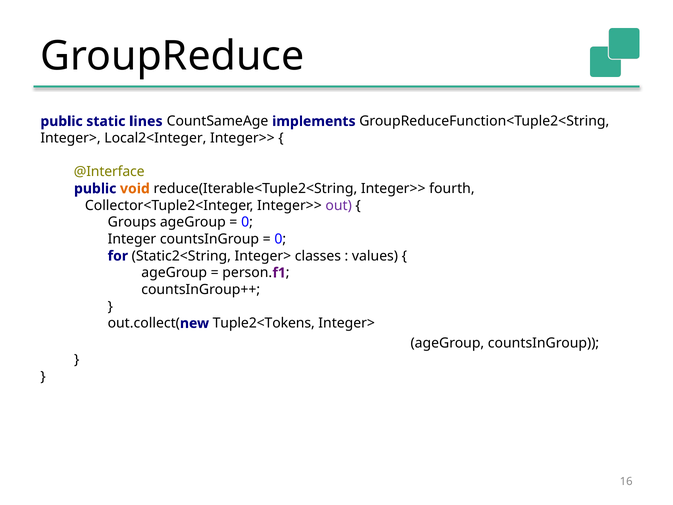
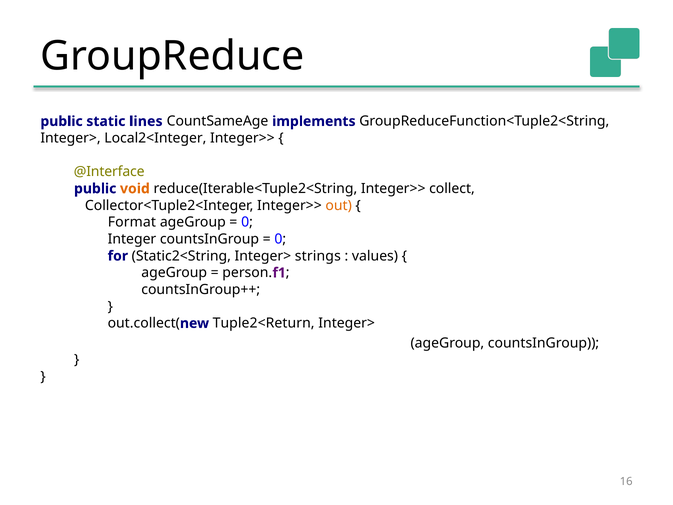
fourth: fourth -> collect
out colour: purple -> orange
Groups: Groups -> Format
classes: classes -> strings
Tuple2<Tokens: Tuple2<Tokens -> Tuple2<Return
